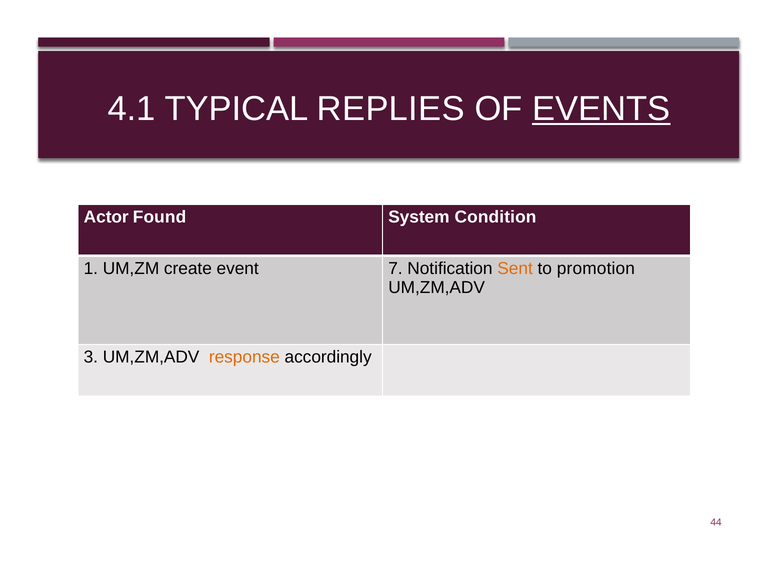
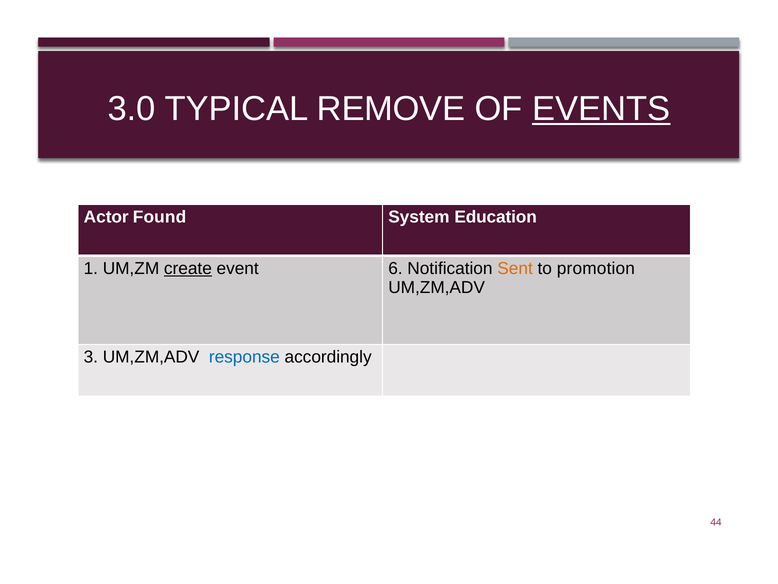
4.1: 4.1 -> 3.0
REPLIES: REPLIES -> REMOVE
Condition: Condition -> Education
create underline: none -> present
7: 7 -> 6
response colour: orange -> blue
